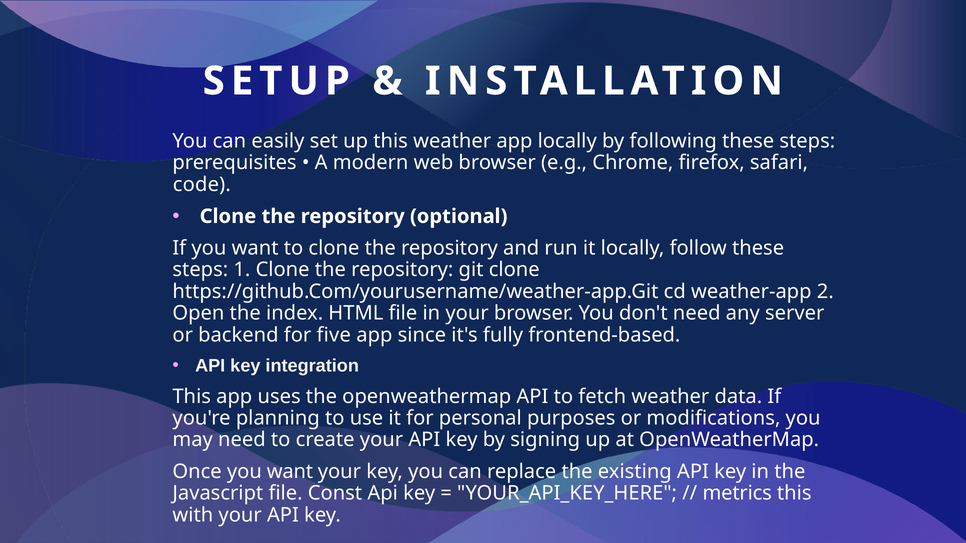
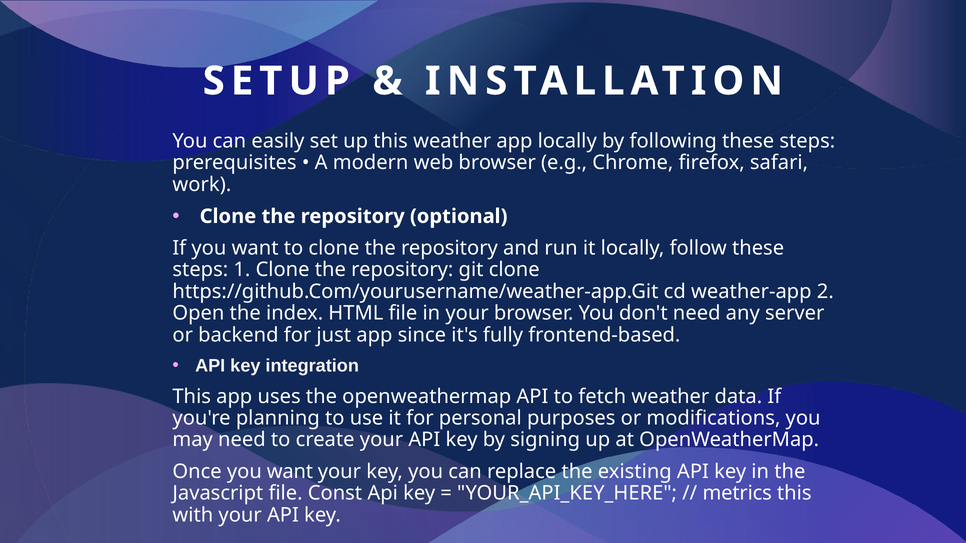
code: code -> work
five: five -> just
